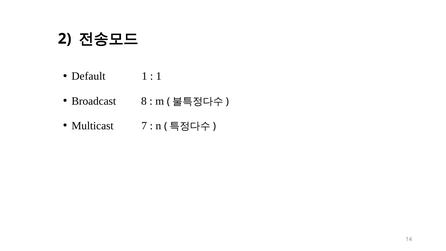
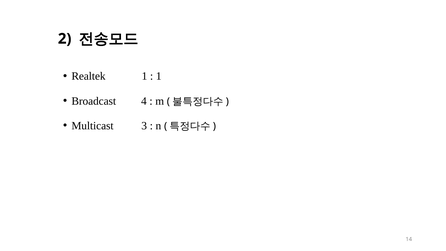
Default: Default -> Realtek
8: 8 -> 4
7: 7 -> 3
